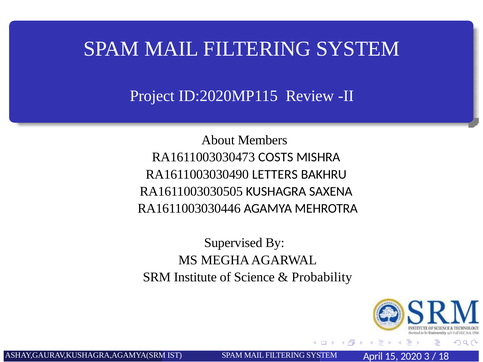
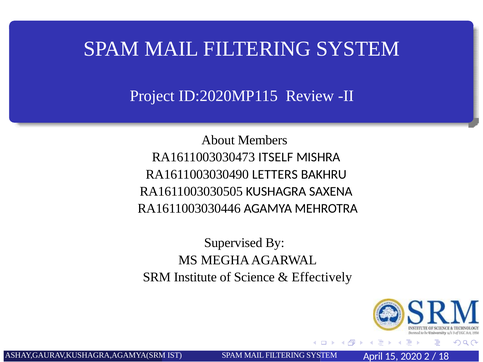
COSTS: COSTS -> ITSELF
Probability: Probability -> Effectively
3: 3 -> 2
